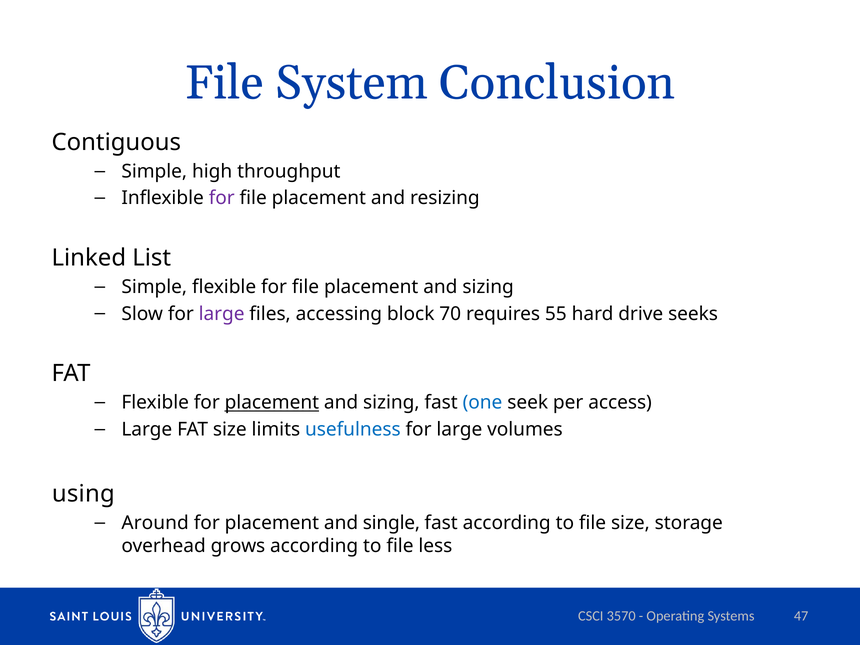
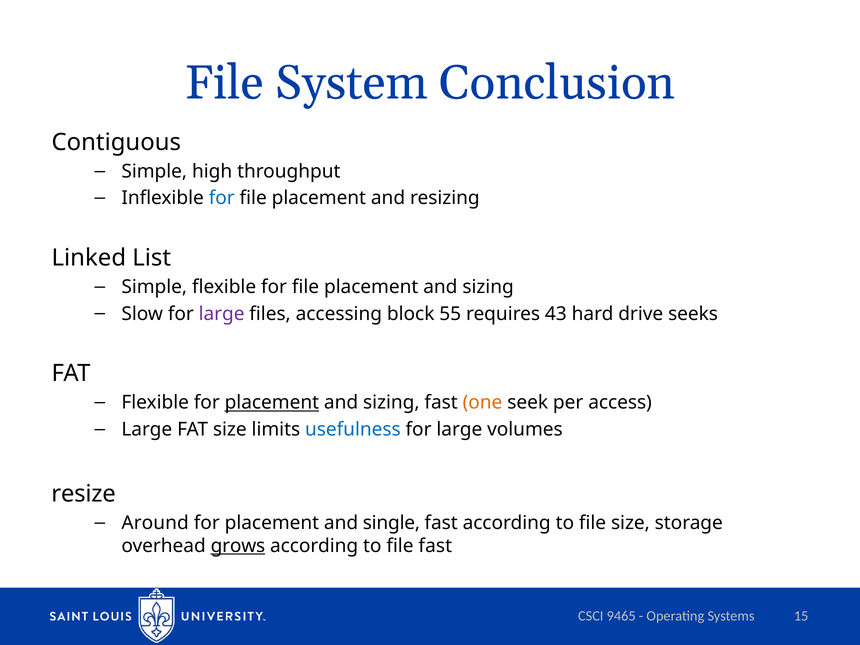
for at (222, 198) colour: purple -> blue
70: 70 -> 55
55: 55 -> 43
one colour: blue -> orange
using: using -> resize
grows underline: none -> present
file less: less -> fast
3570: 3570 -> 9465
47: 47 -> 15
